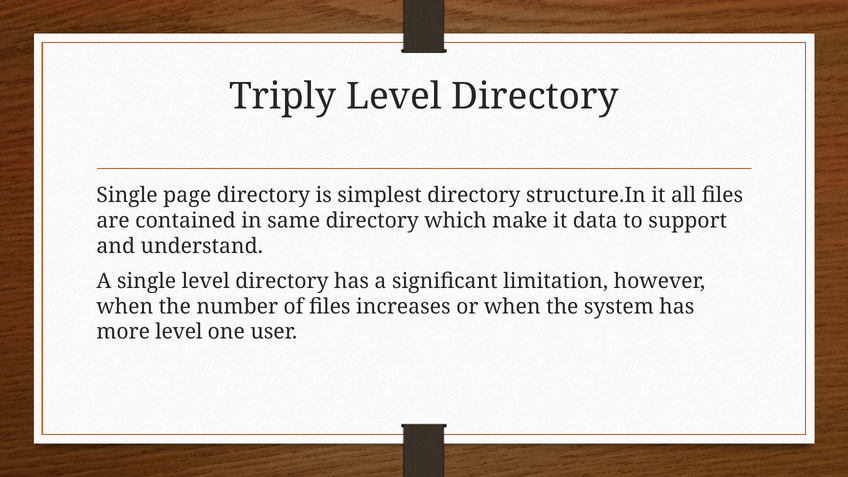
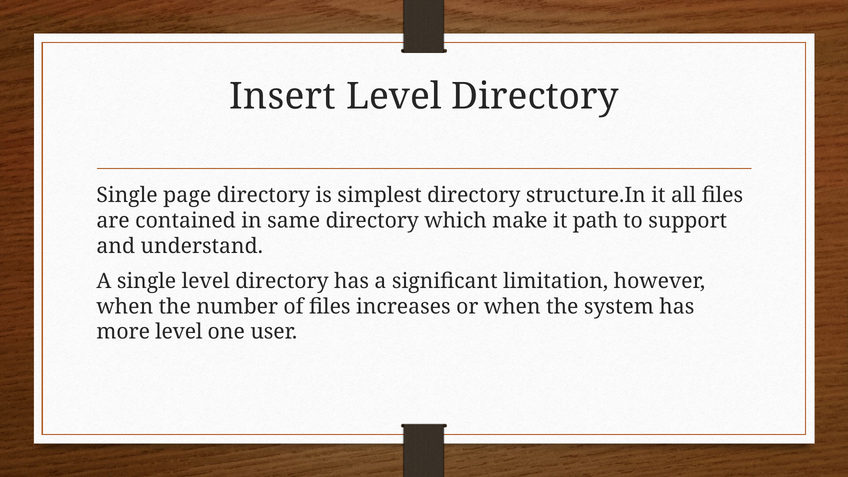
Triply: Triply -> Insert
data: data -> path
